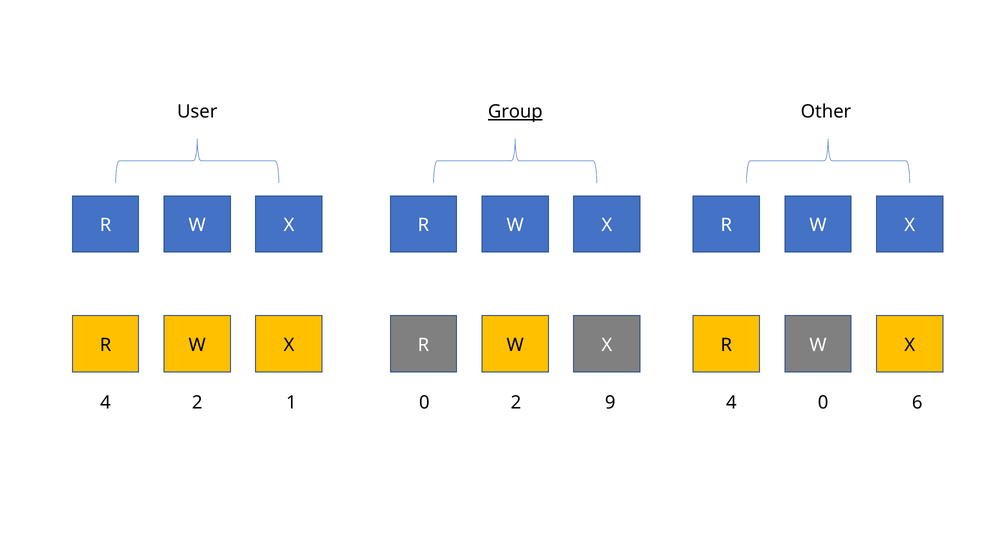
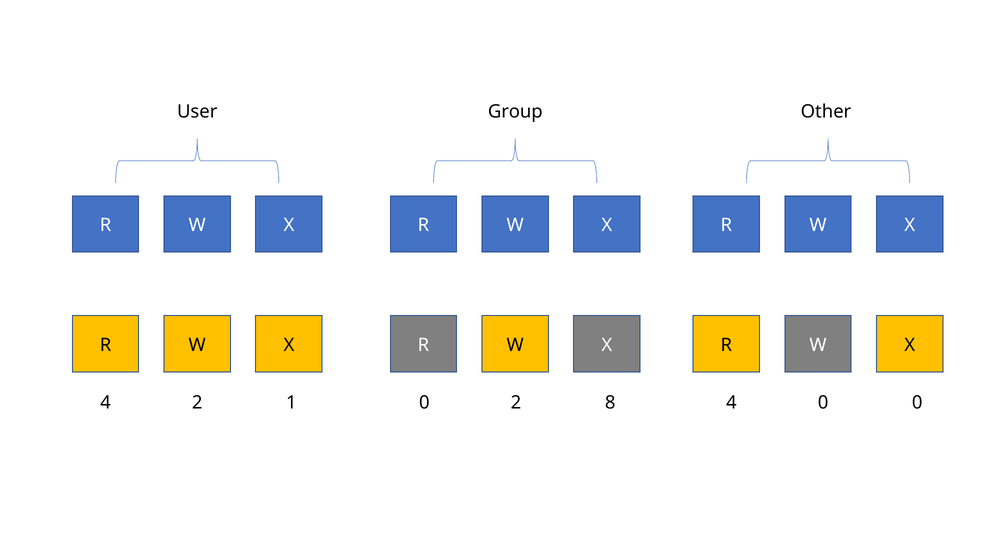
Group underline: present -> none
9: 9 -> 8
6 at (917, 403): 6 -> 0
